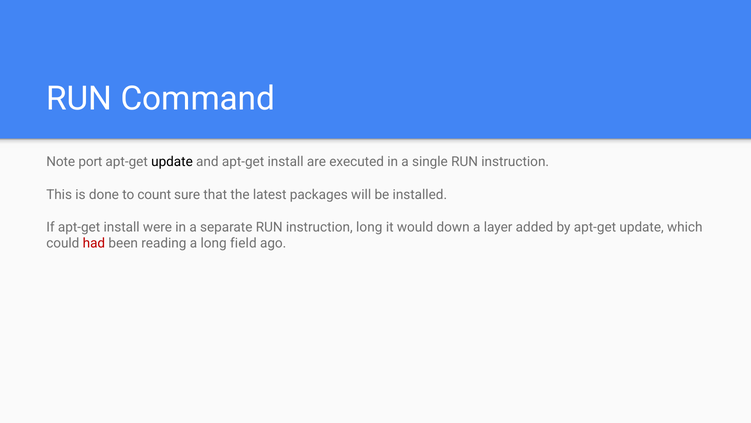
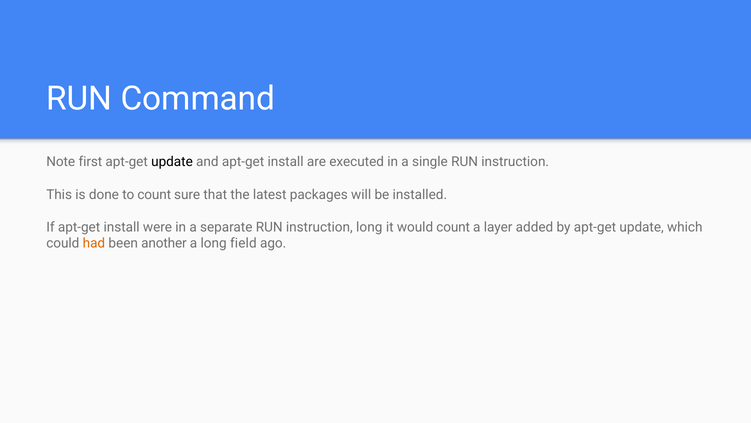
port: port -> first
would down: down -> count
had colour: red -> orange
reading: reading -> another
